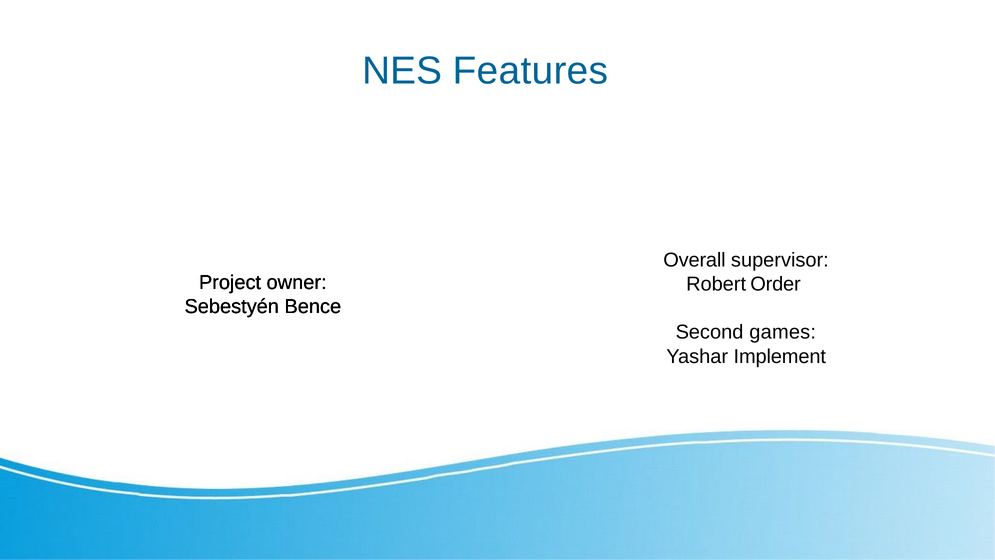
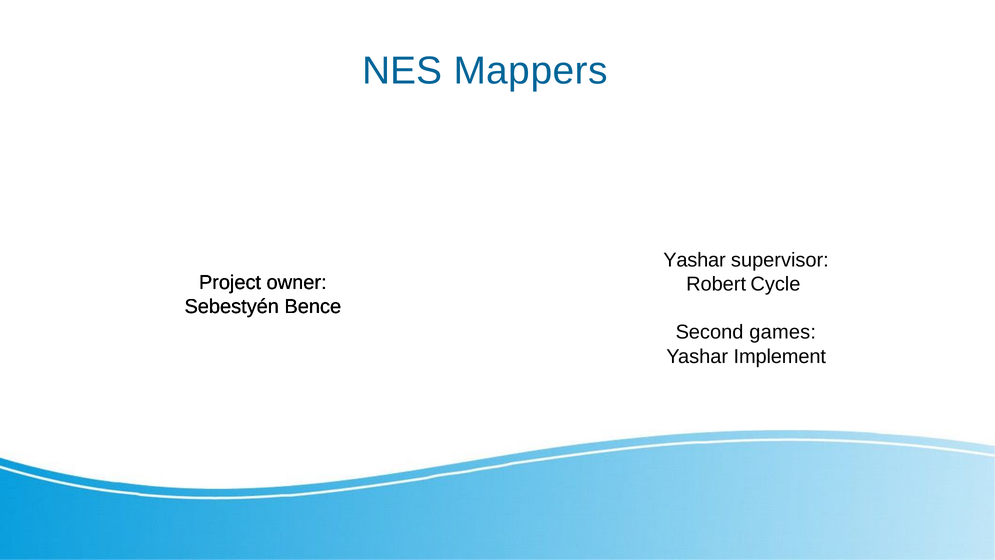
Features: Features -> Mappers
Overall at (694, 260): Overall -> Yashar
Order: Order -> Cycle
